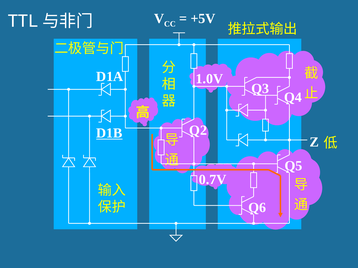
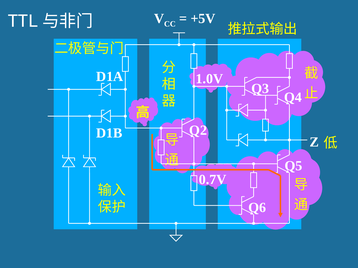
D1B underline: present -> none
